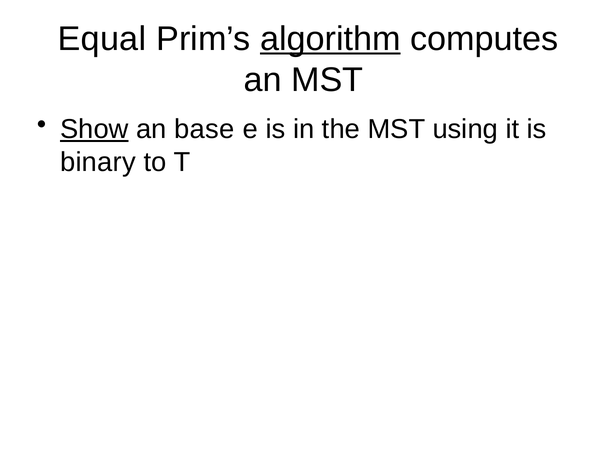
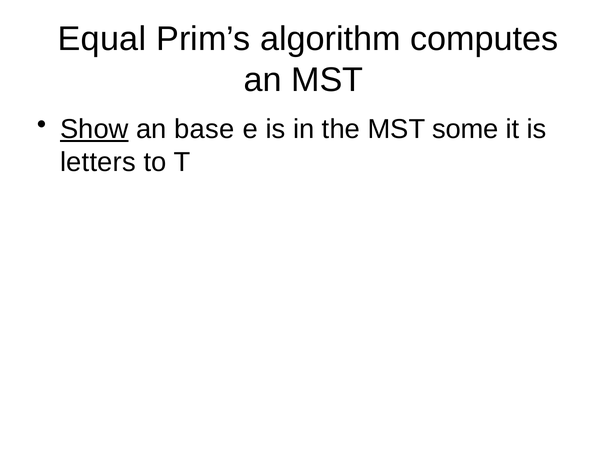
algorithm underline: present -> none
using: using -> some
binary: binary -> letters
